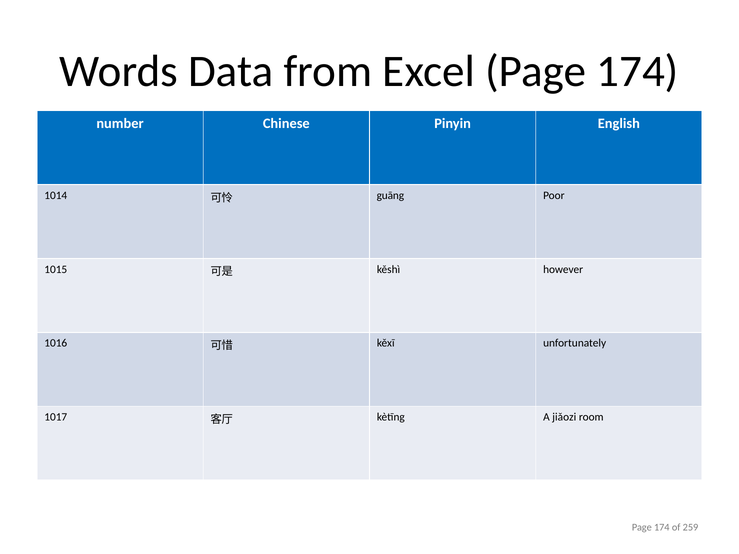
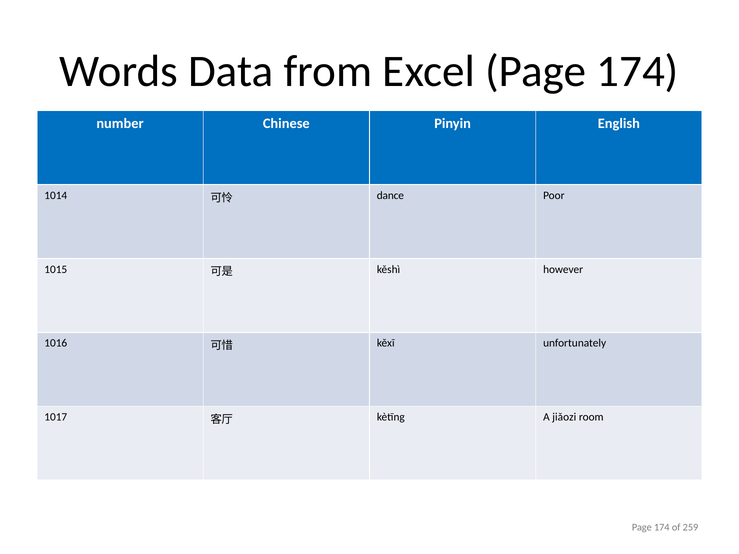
guāng: guāng -> dance
